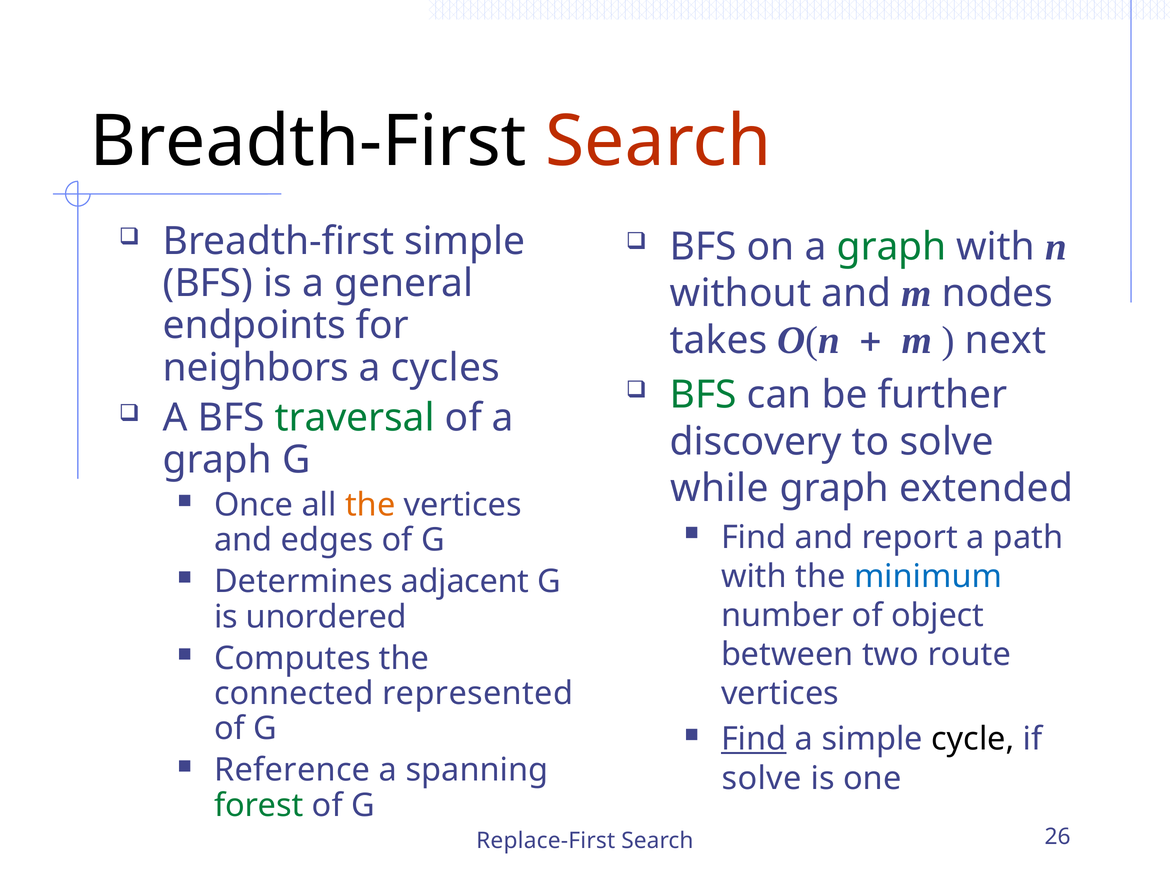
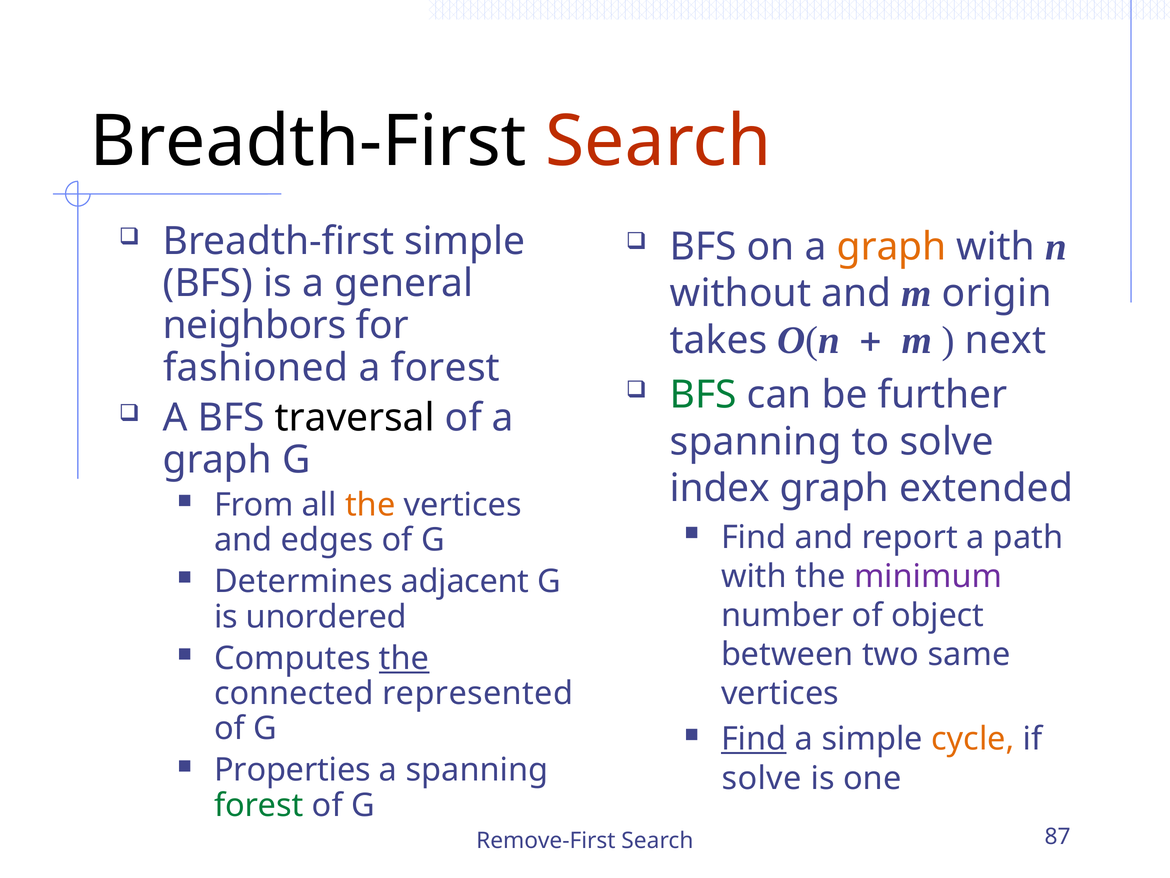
graph at (892, 247) colour: green -> orange
nodes: nodes -> origin
endpoints: endpoints -> neighbors
neighbors: neighbors -> fashioned
a cycles: cycles -> forest
traversal colour: green -> black
discovery at (756, 441): discovery -> spanning
while: while -> index
Once: Once -> From
minimum colour: blue -> purple
route: route -> same
the at (404, 658) underline: none -> present
cycle colour: black -> orange
Reference: Reference -> Properties
Replace-First: Replace-First -> Remove-First
26: 26 -> 87
